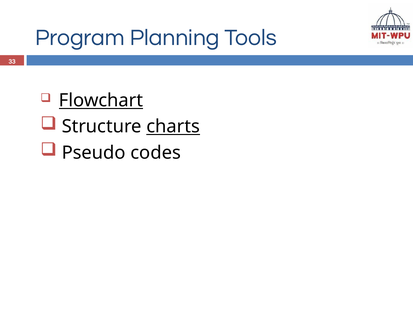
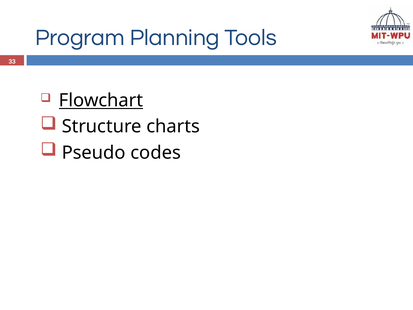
charts underline: present -> none
